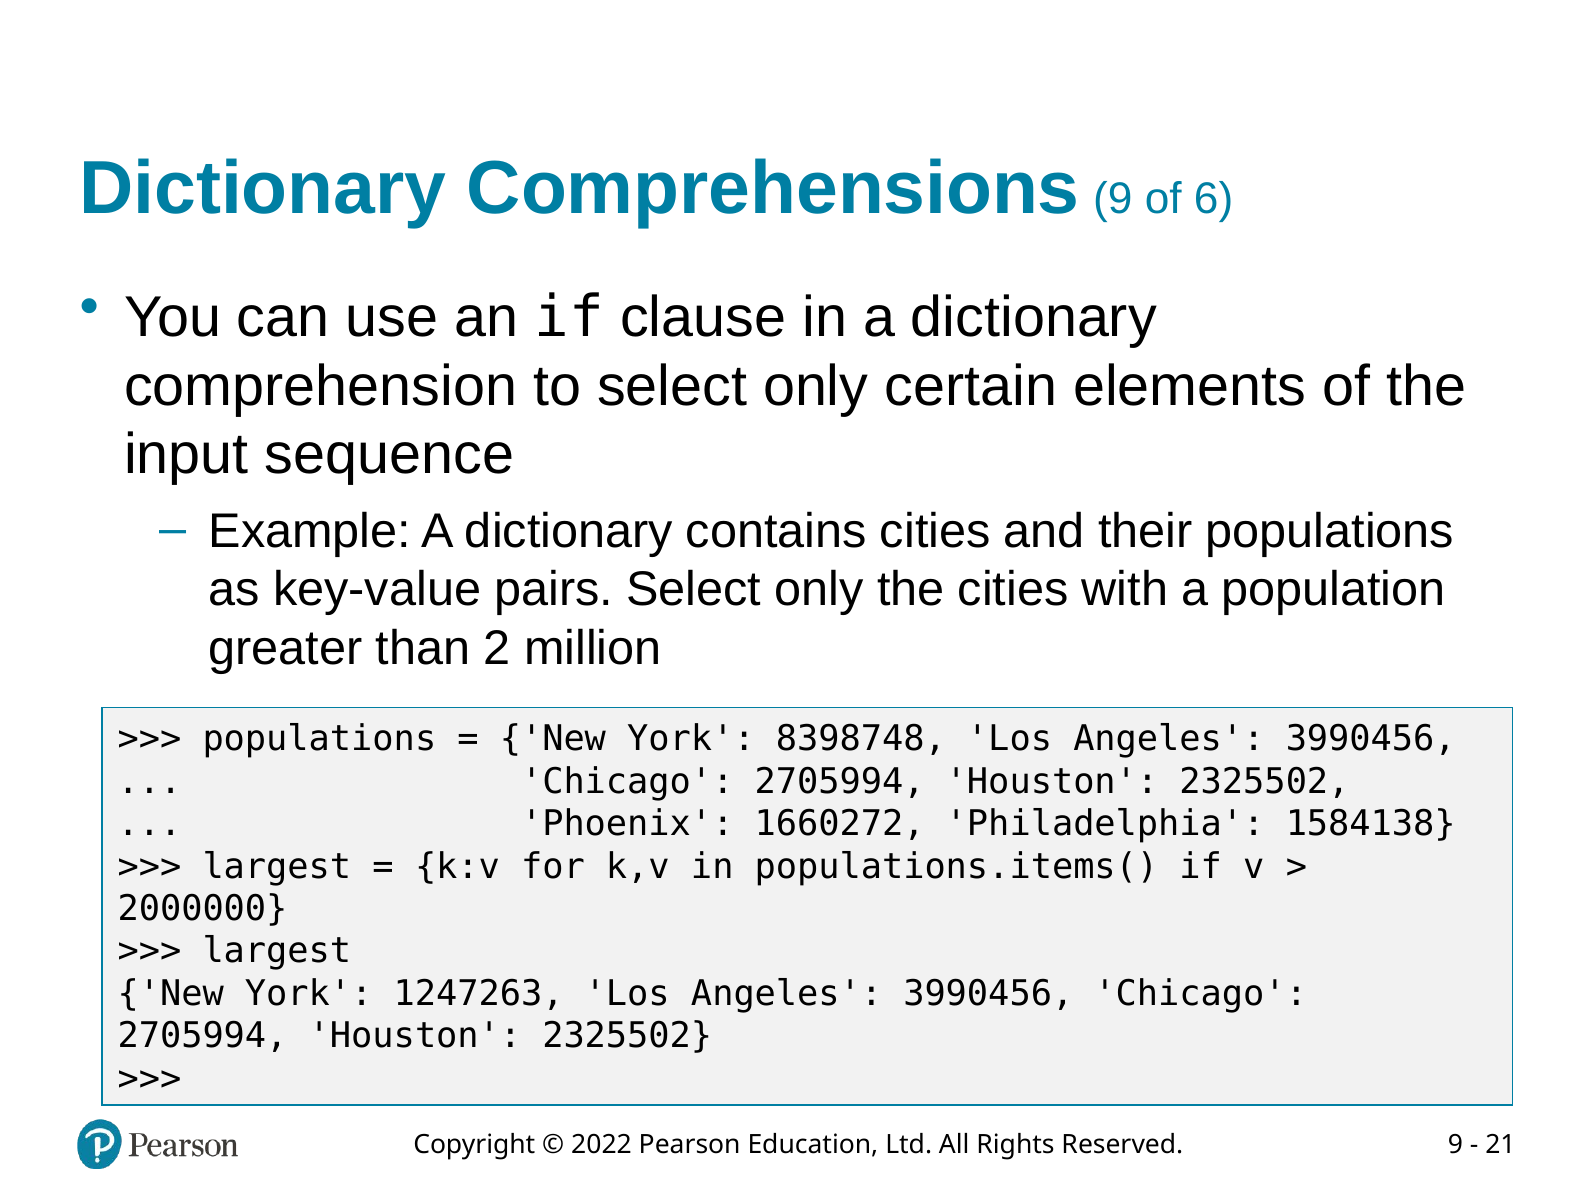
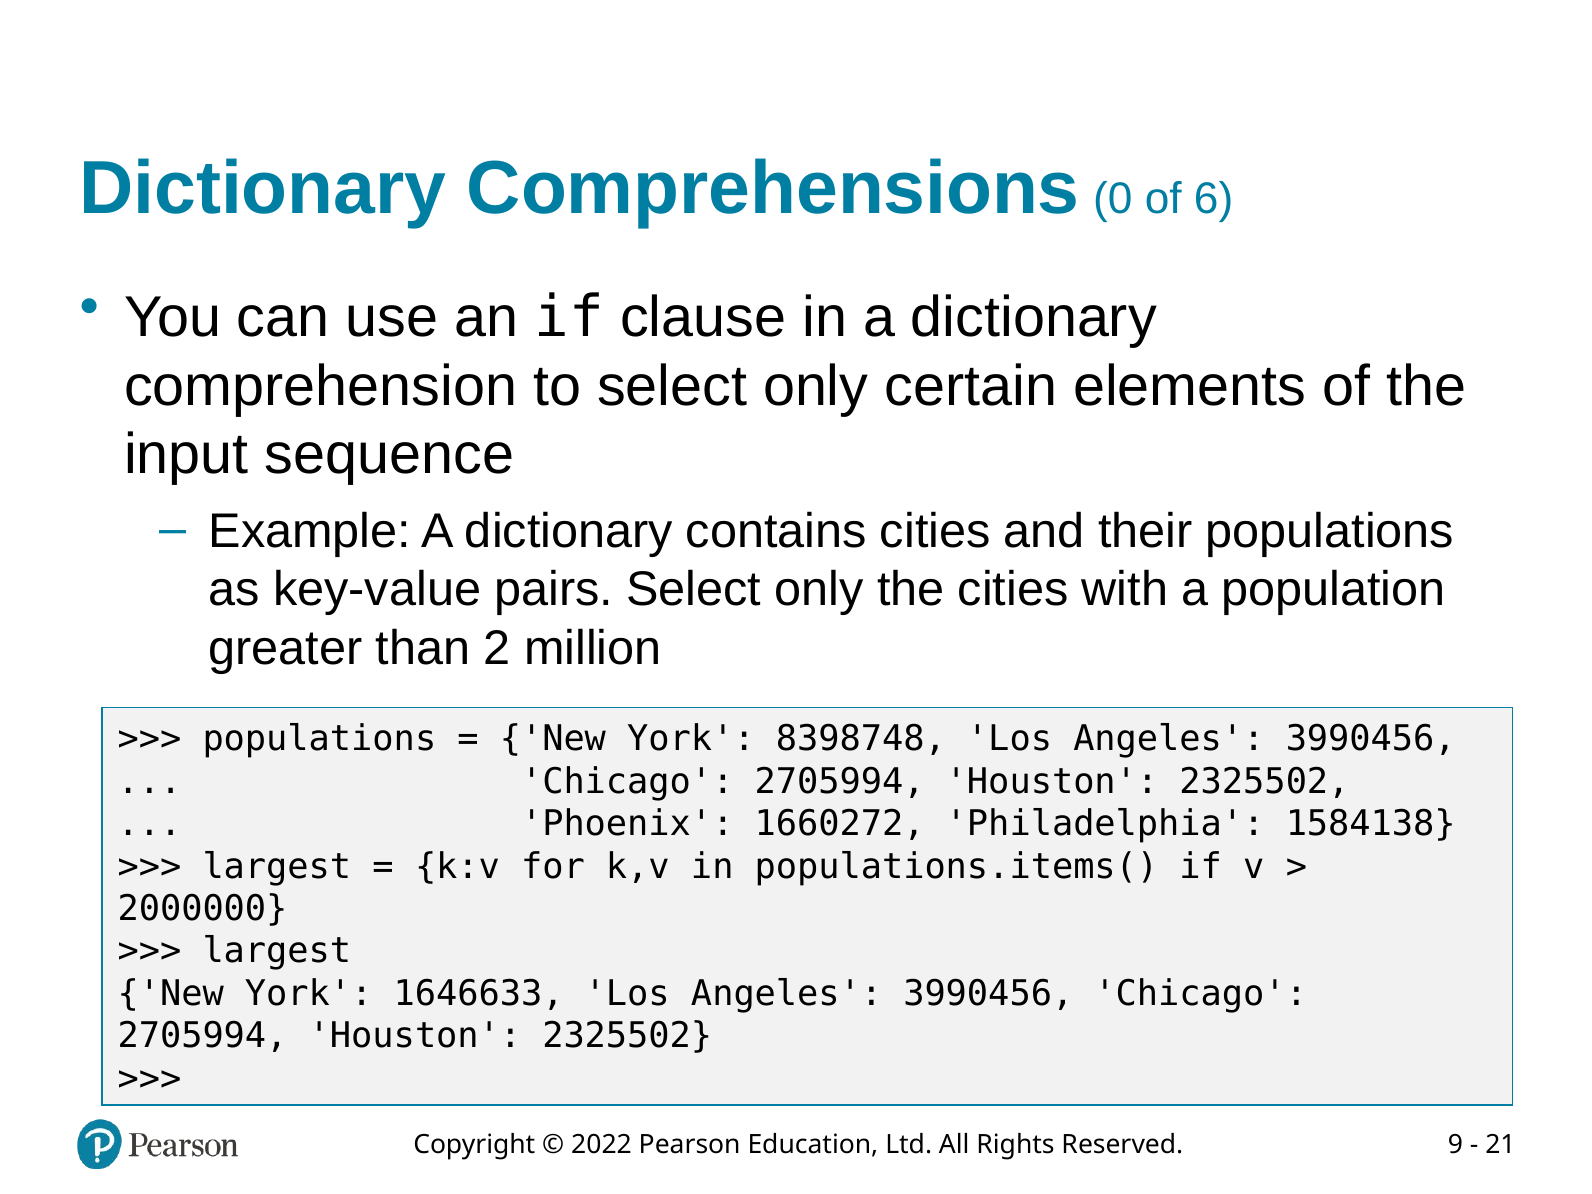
Comprehensions 9: 9 -> 0
1247263: 1247263 -> 1646633
